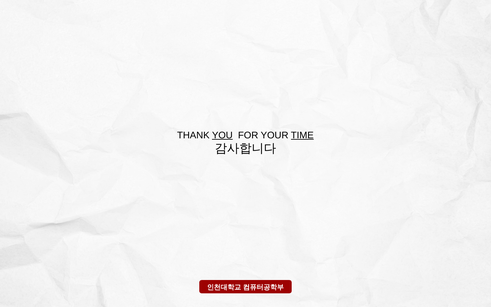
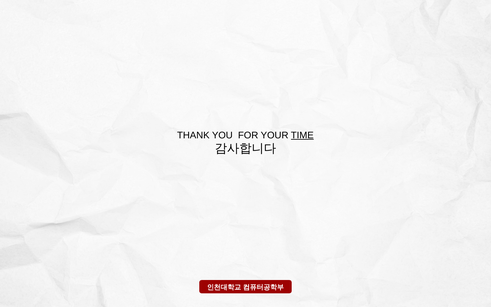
YOU underline: present -> none
